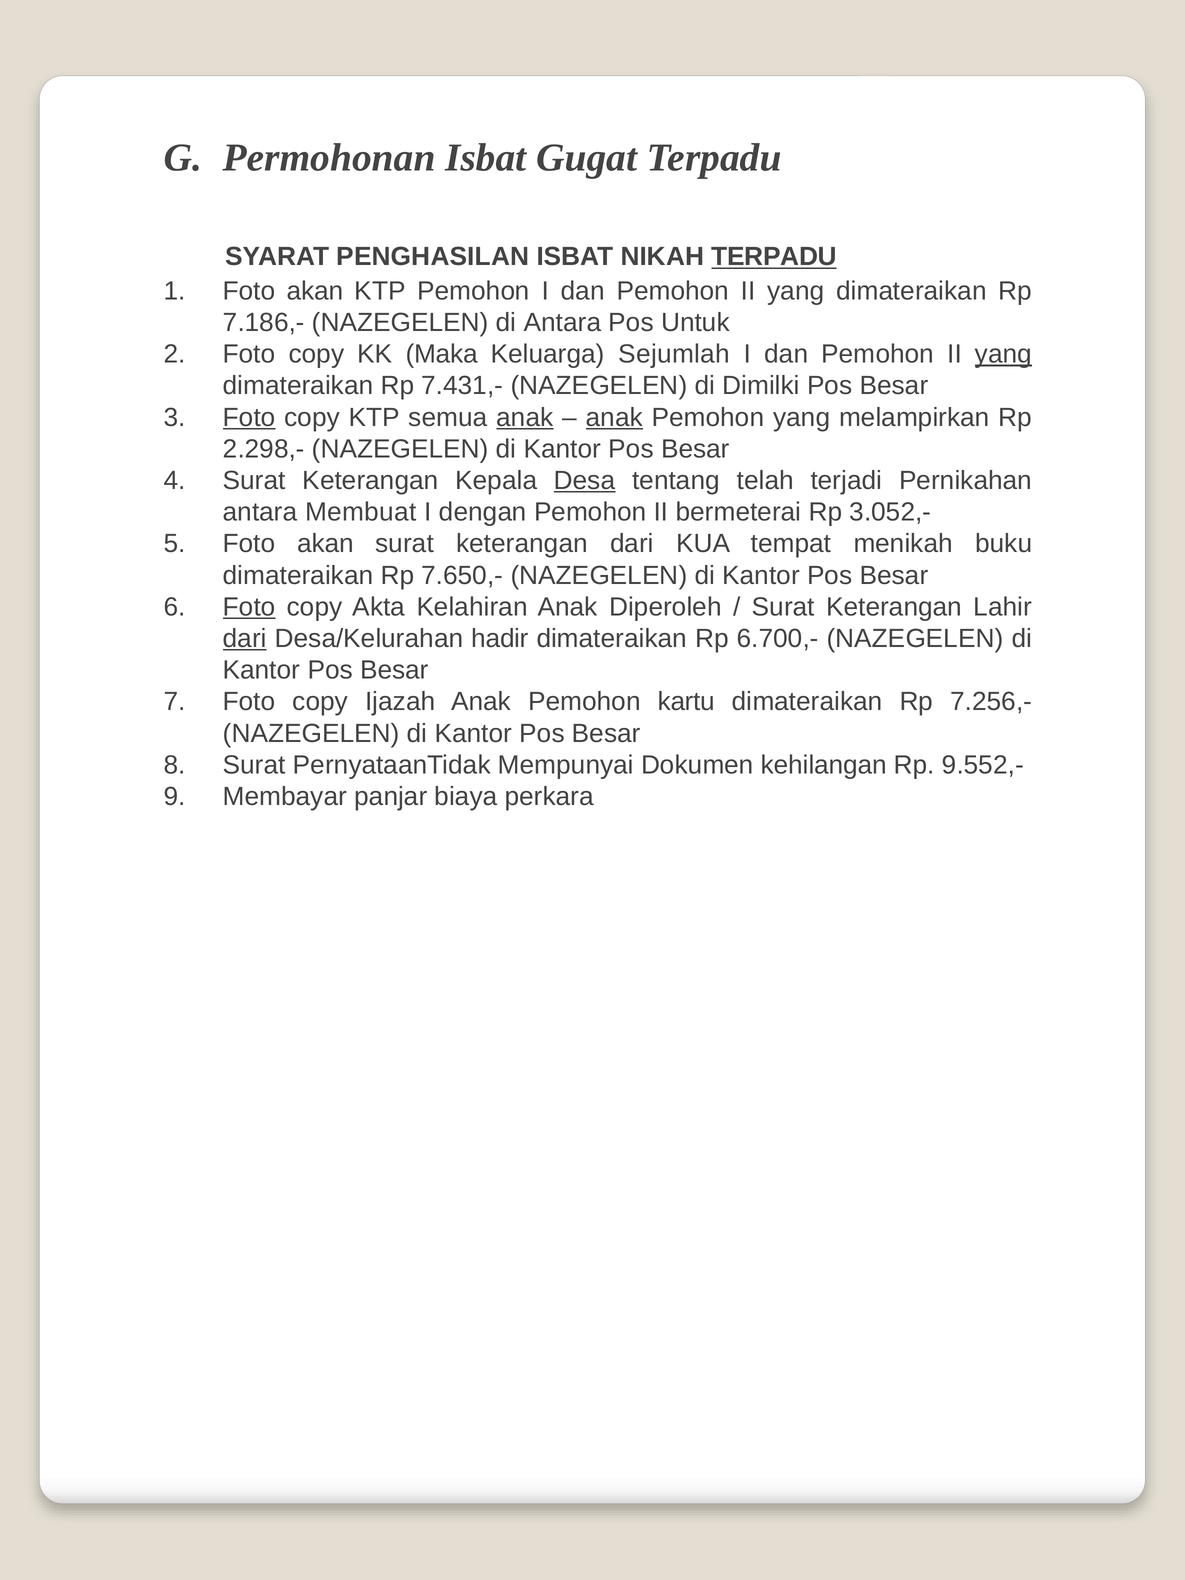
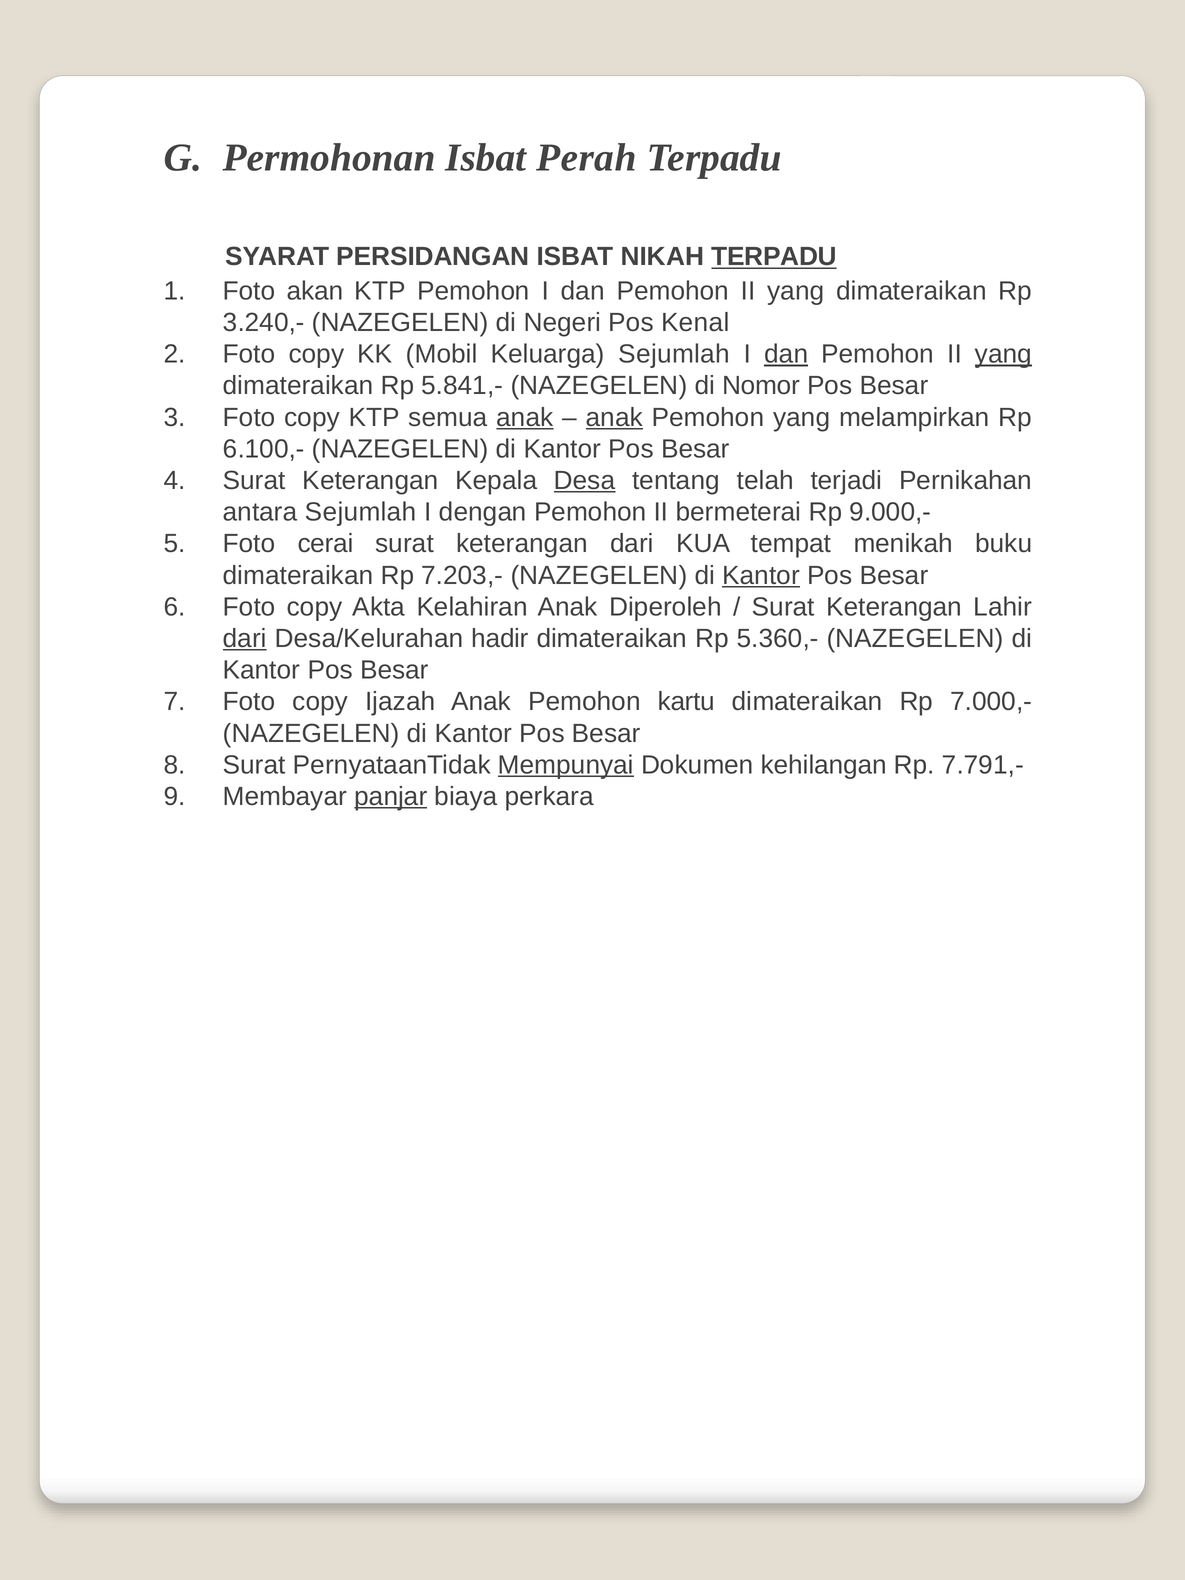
Gugat: Gugat -> Perah
PENGHASILAN: PENGHASILAN -> PERSIDANGAN
7.186,-: 7.186,- -> 3.240,-
di Antara: Antara -> Negeri
Untuk: Untuk -> Kenal
Maka: Maka -> Mobil
dan at (786, 354) underline: none -> present
7.431,-: 7.431,- -> 5.841,-
Dimilki: Dimilki -> Nomor
Foto at (249, 417) underline: present -> none
2.298,-: 2.298,- -> 6.100,-
antara Membuat: Membuat -> Sejumlah
3.052,-: 3.052,- -> 9.000,-
akan at (326, 544): akan -> cerai
7.650,-: 7.650,- -> 7.203,-
Kantor at (761, 575) underline: none -> present
Foto at (249, 607) underline: present -> none
6.700,-: 6.700,- -> 5.360,-
7.256,-: 7.256,- -> 7.000,-
Mempunyai underline: none -> present
9.552,-: 9.552,- -> 7.791,-
panjar underline: none -> present
